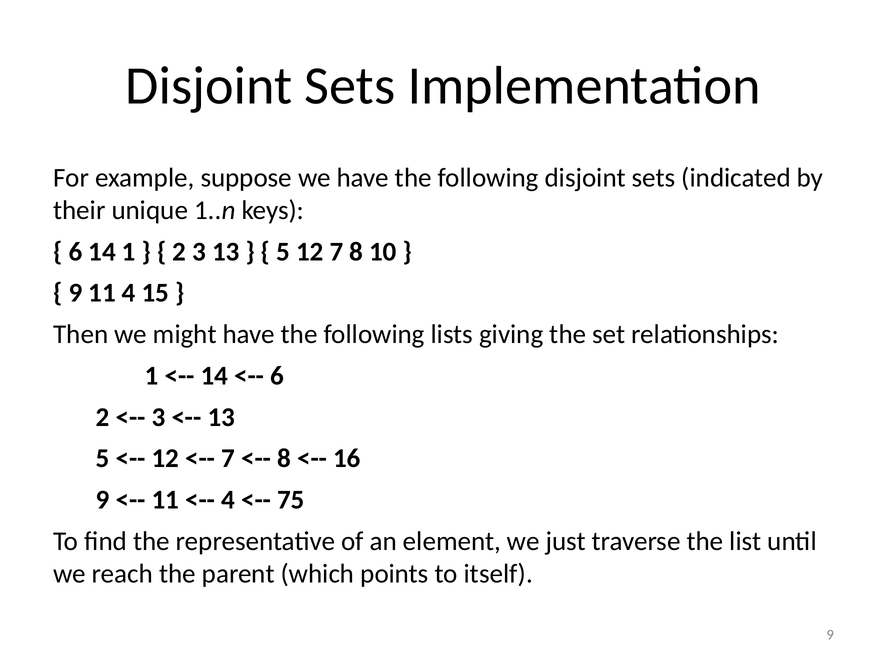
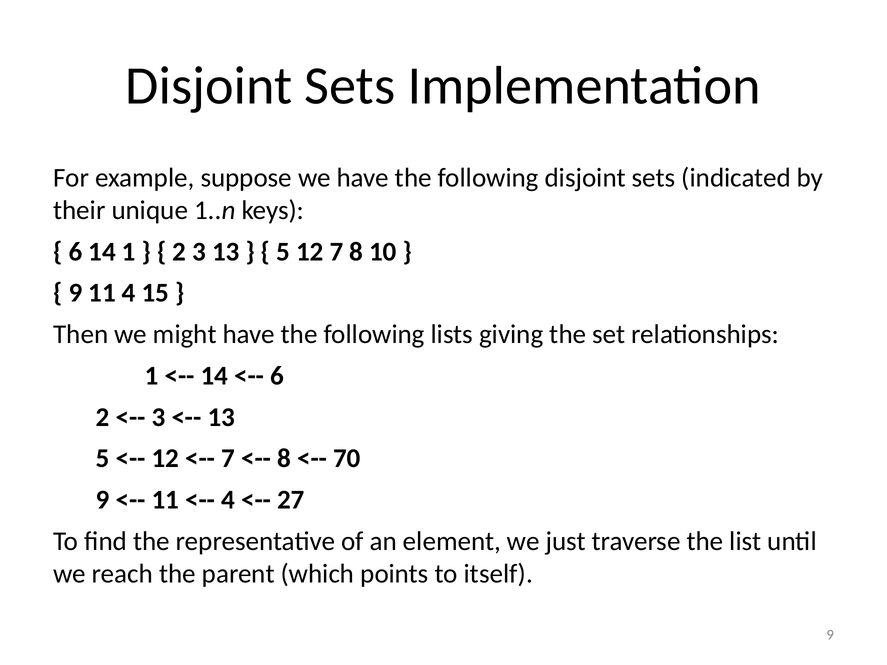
16: 16 -> 70
75: 75 -> 27
